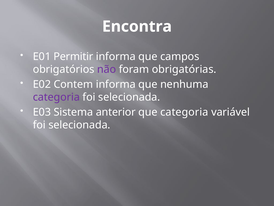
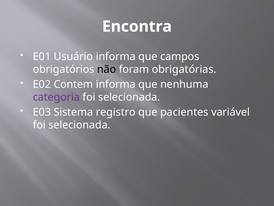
Permitir: Permitir -> Usuário
não colour: purple -> black
anterior: anterior -> registro
que categoria: categoria -> pacientes
